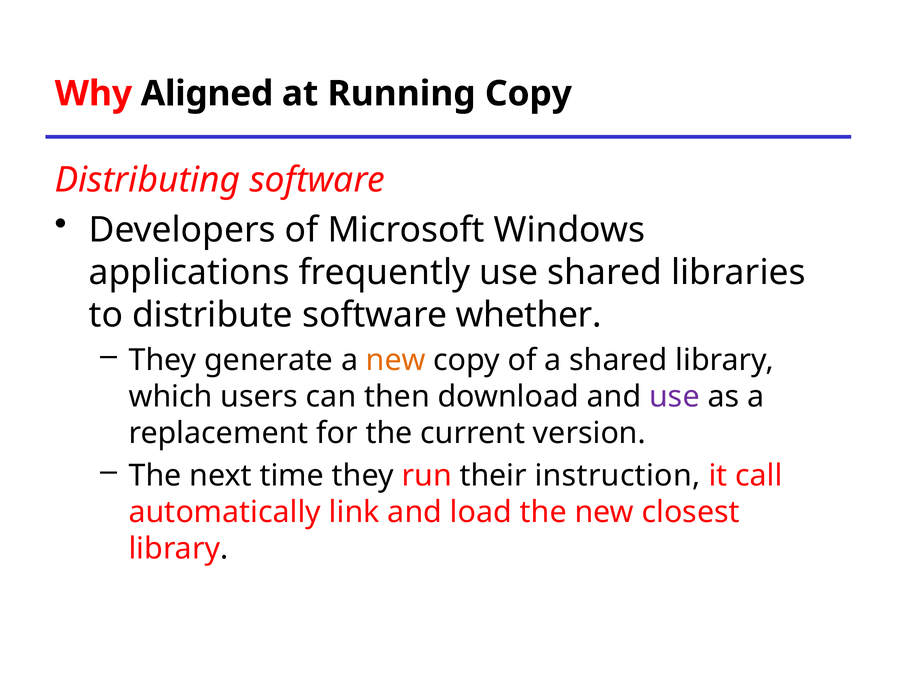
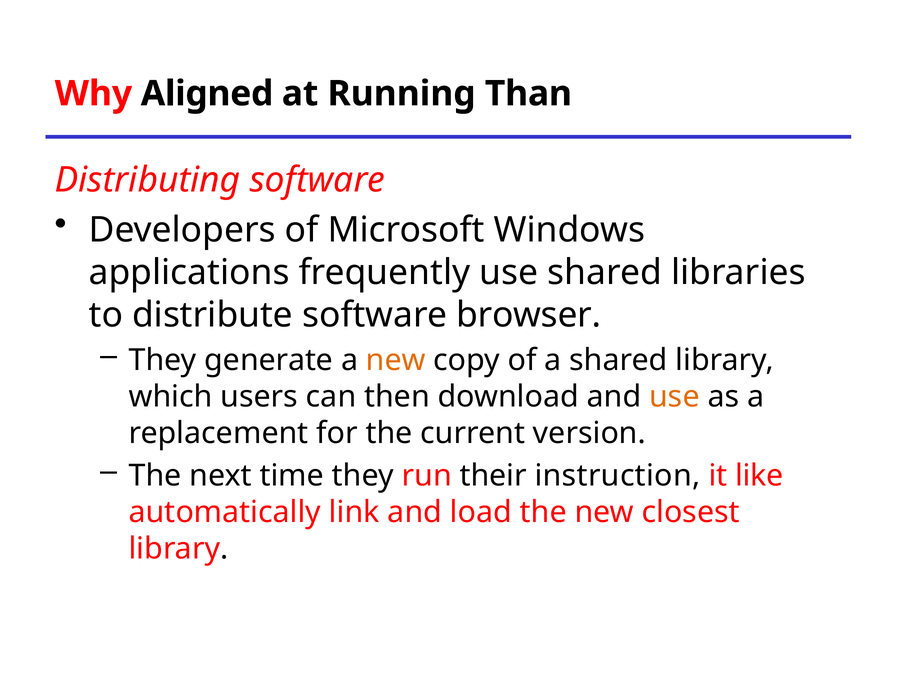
Running Copy: Copy -> Than
whether: whether -> browser
use at (674, 397) colour: purple -> orange
call: call -> like
